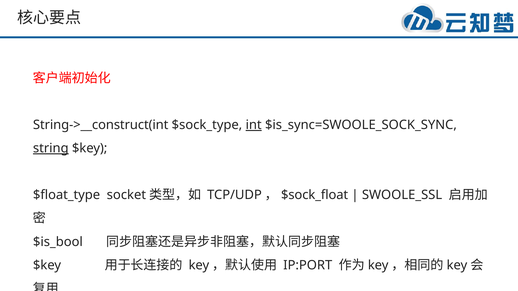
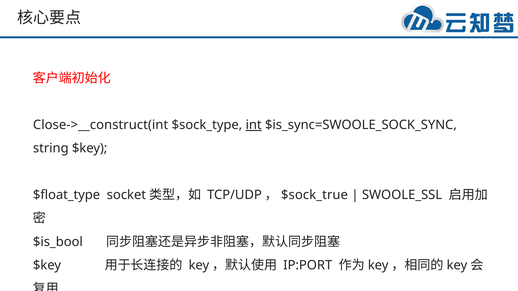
String->__construct(int: String->__construct(int -> Close->__construct(int
string underline: present -> none
$sock_float: $sock_float -> $sock_true
